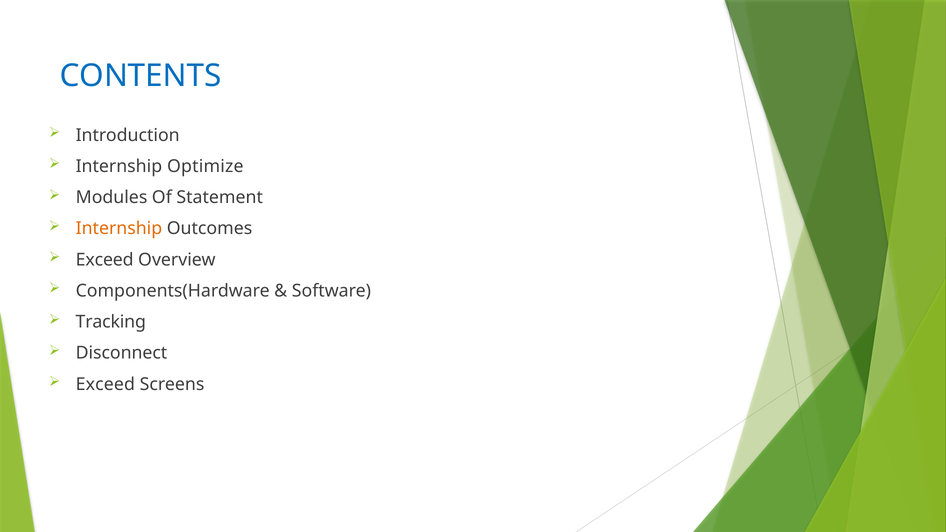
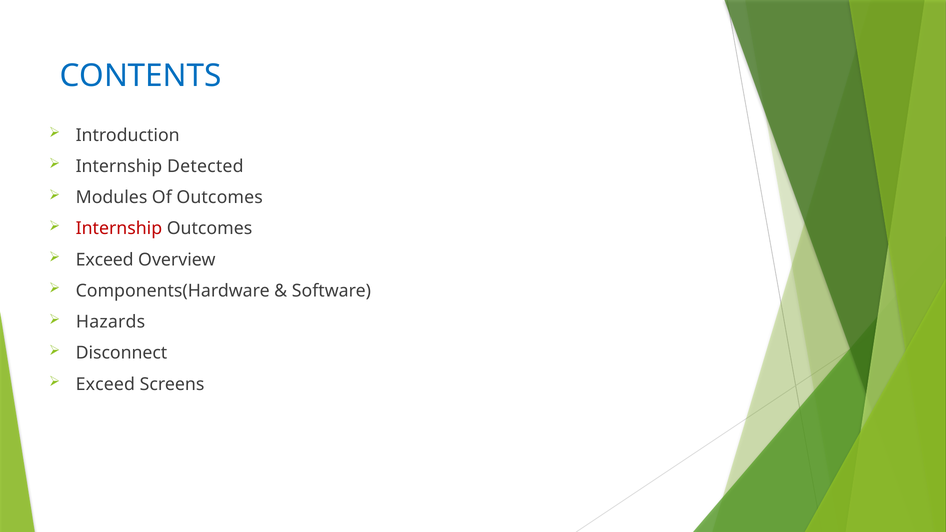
Optimize: Optimize -> Detected
Of Statement: Statement -> Outcomes
Internship at (119, 229) colour: orange -> red
Tracking: Tracking -> Hazards
